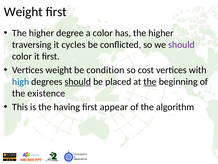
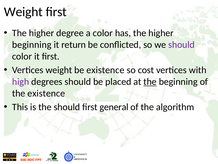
traversing at (32, 45): traversing -> beginning
cycles: cycles -> return
be condition: condition -> existence
high colour: blue -> purple
should at (78, 81) underline: present -> none
the having: having -> should
appear: appear -> general
